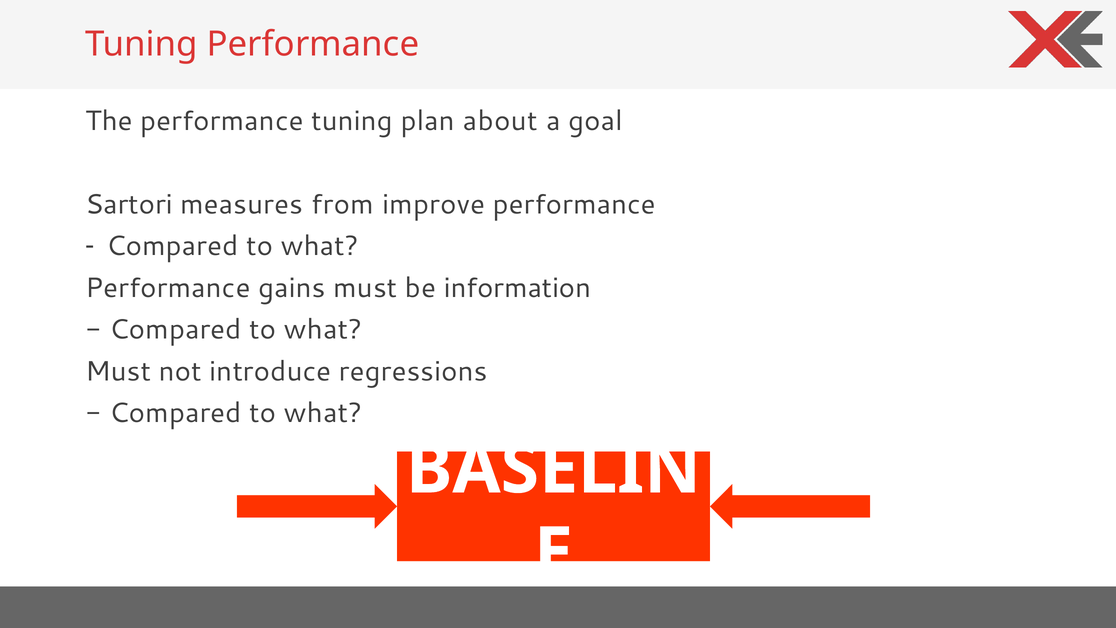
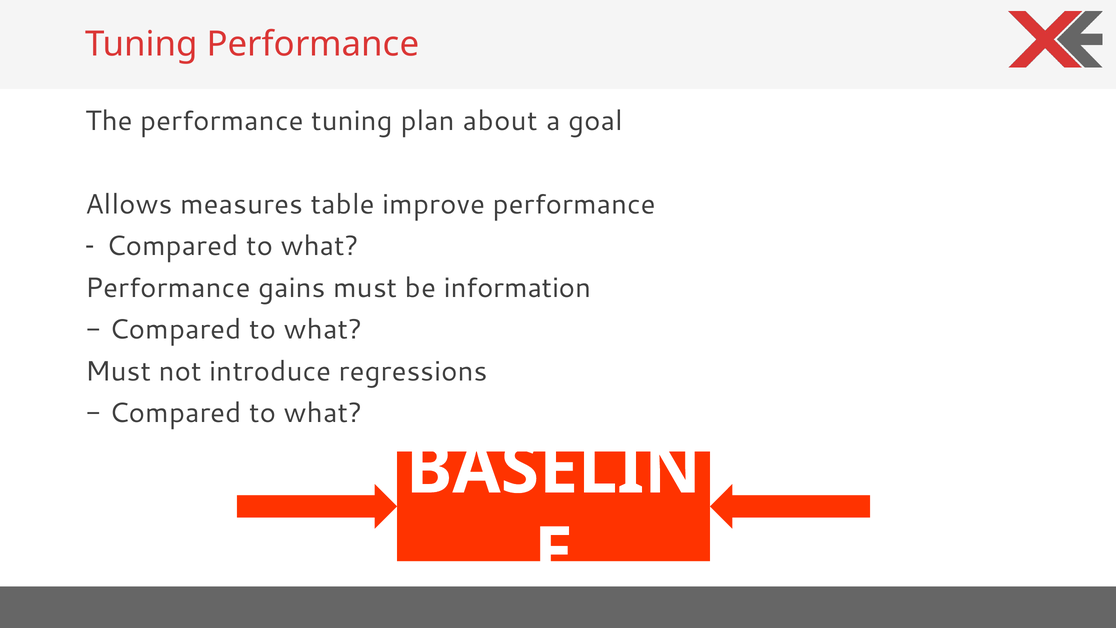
Sartori: Sartori -> Allows
from: from -> table
